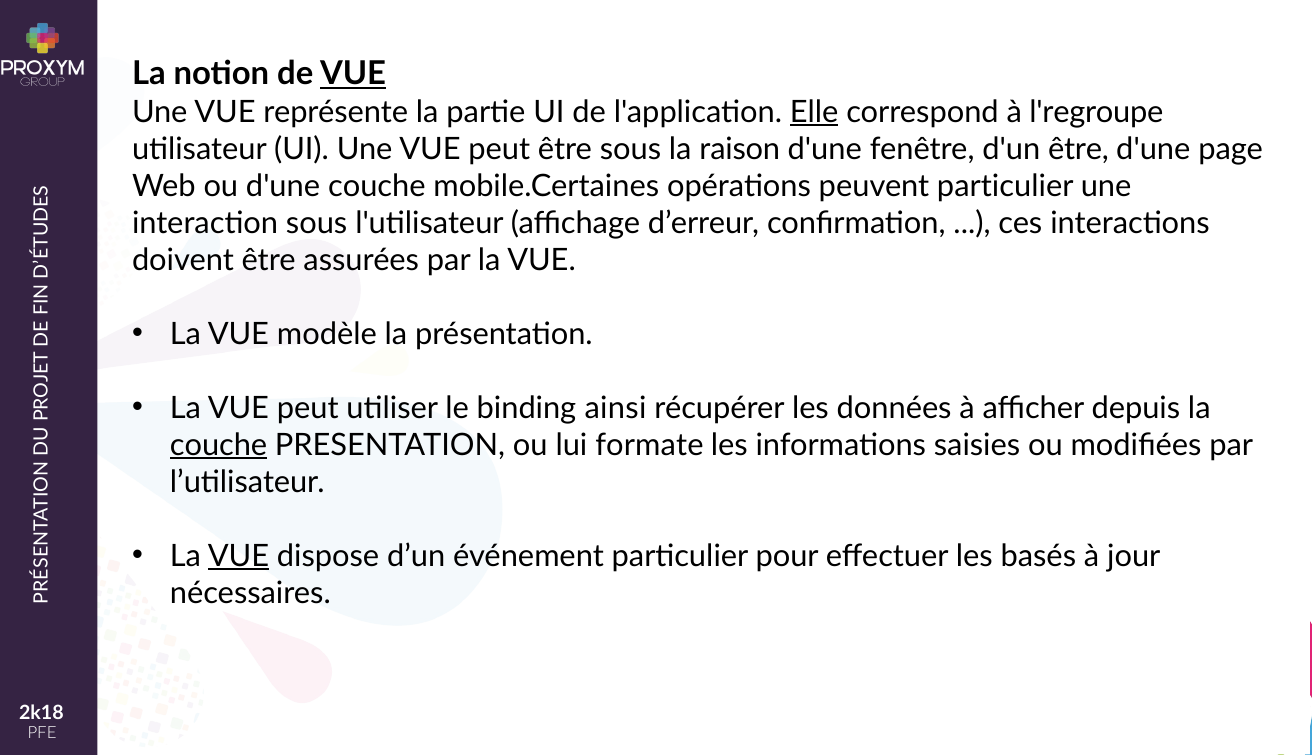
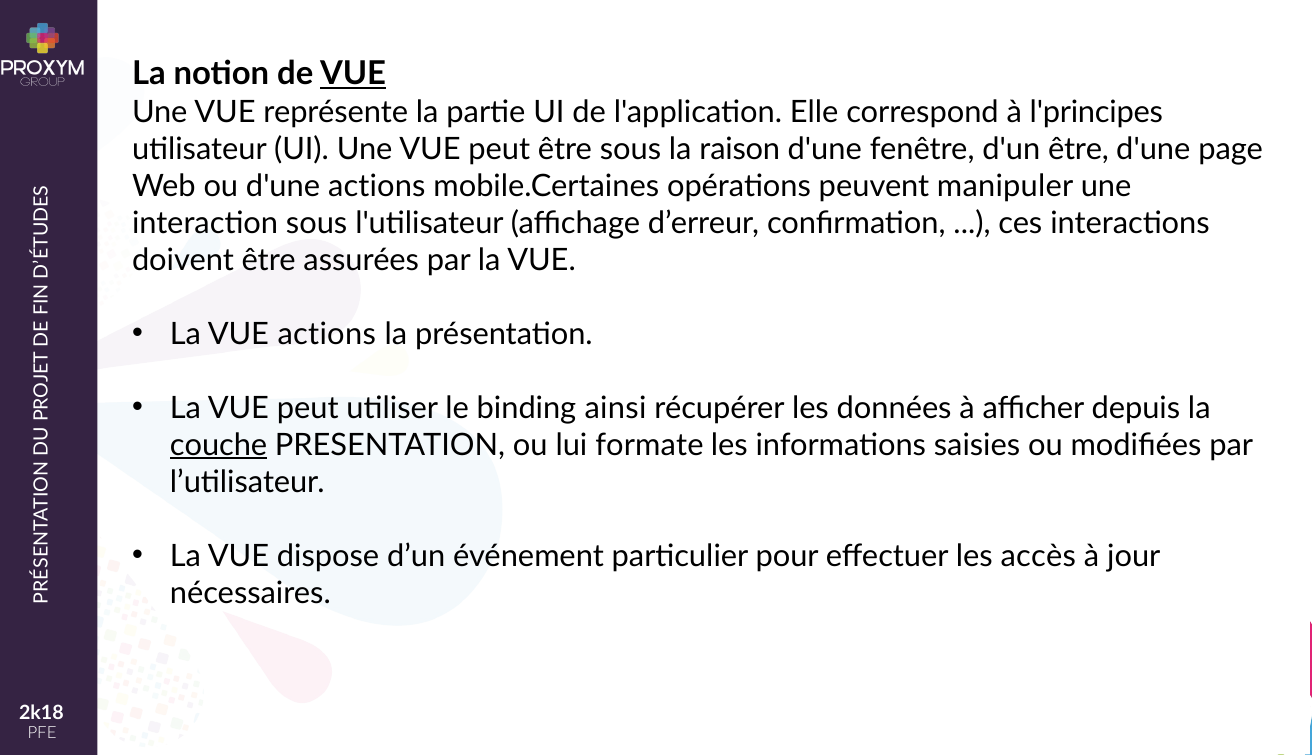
Elle underline: present -> none
l'regroupe: l'regroupe -> l'principes
d'une couche: couche -> actions
peuvent particulier: particulier -> manipuler
VUE modèle: modèle -> actions
VUE at (238, 556) underline: present -> none
basés: basés -> accès
